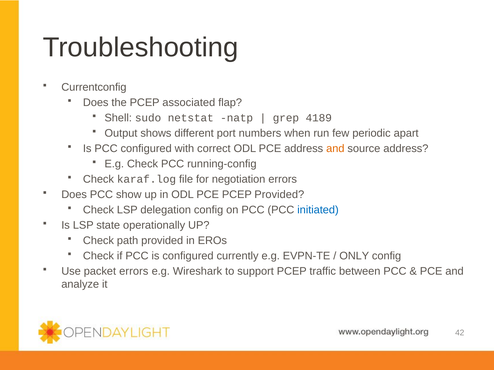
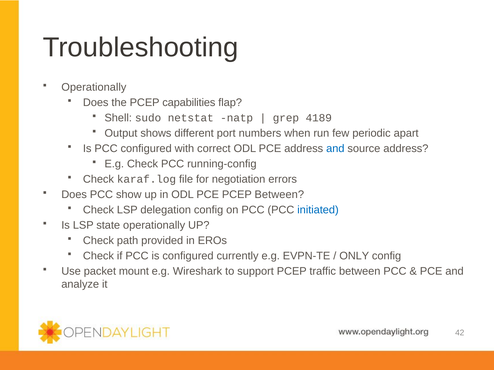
Currentconfig at (94, 87): Currentconfig -> Operationally
associated: associated -> capabilities
and at (335, 149) colour: orange -> blue
PCEP Provided: Provided -> Between
packet errors: errors -> mount
